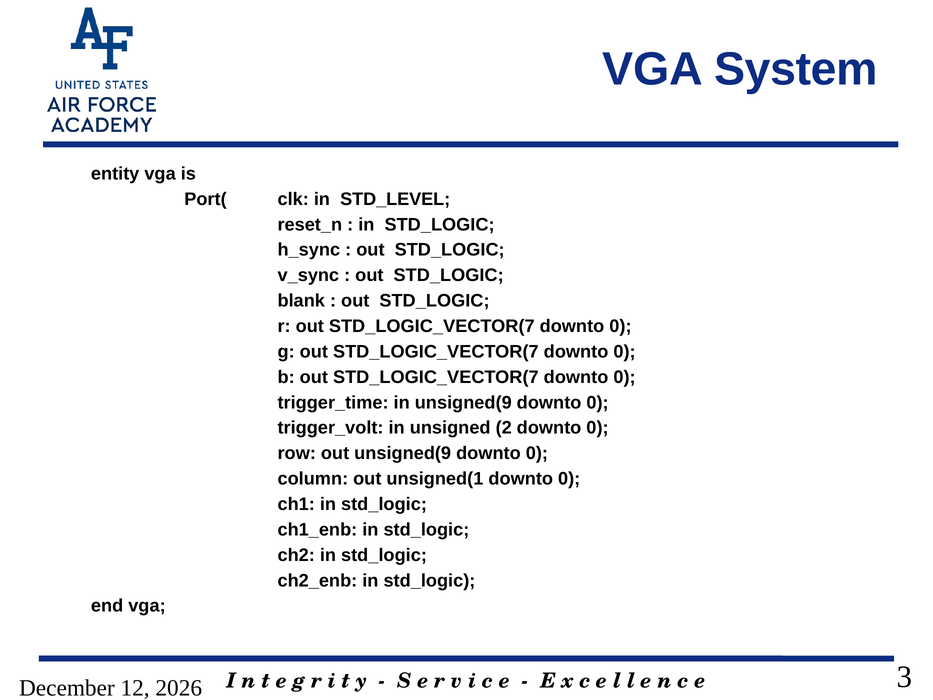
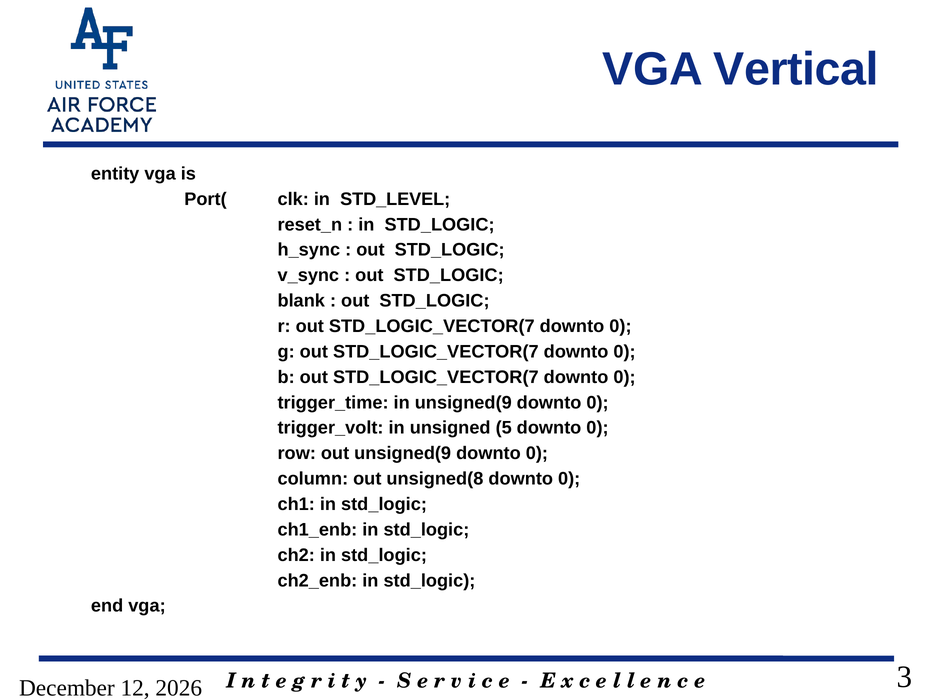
System: System -> Vertical
2: 2 -> 5
unsigned(1: unsigned(1 -> unsigned(8
